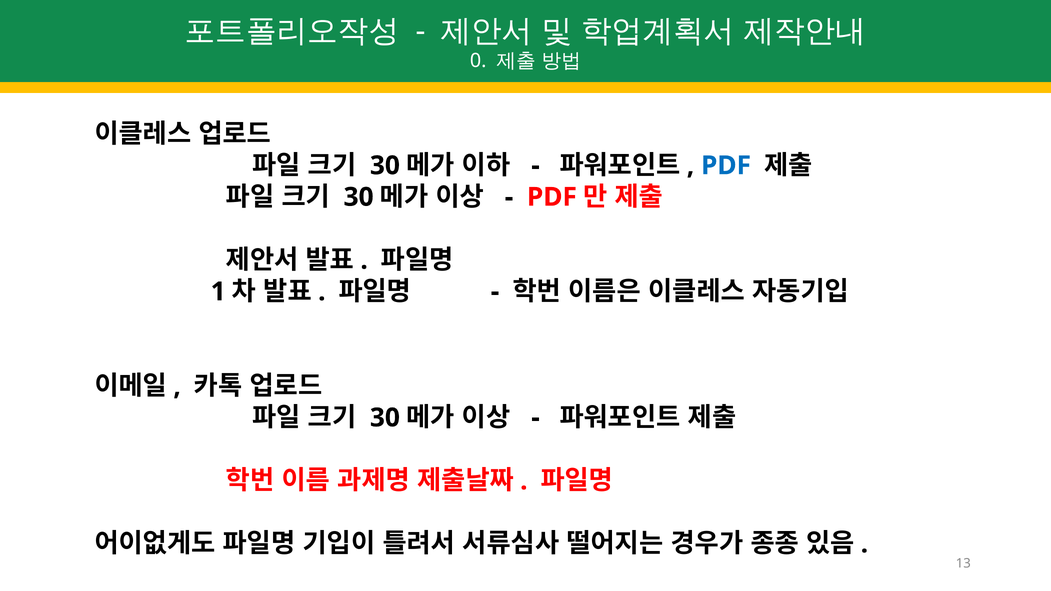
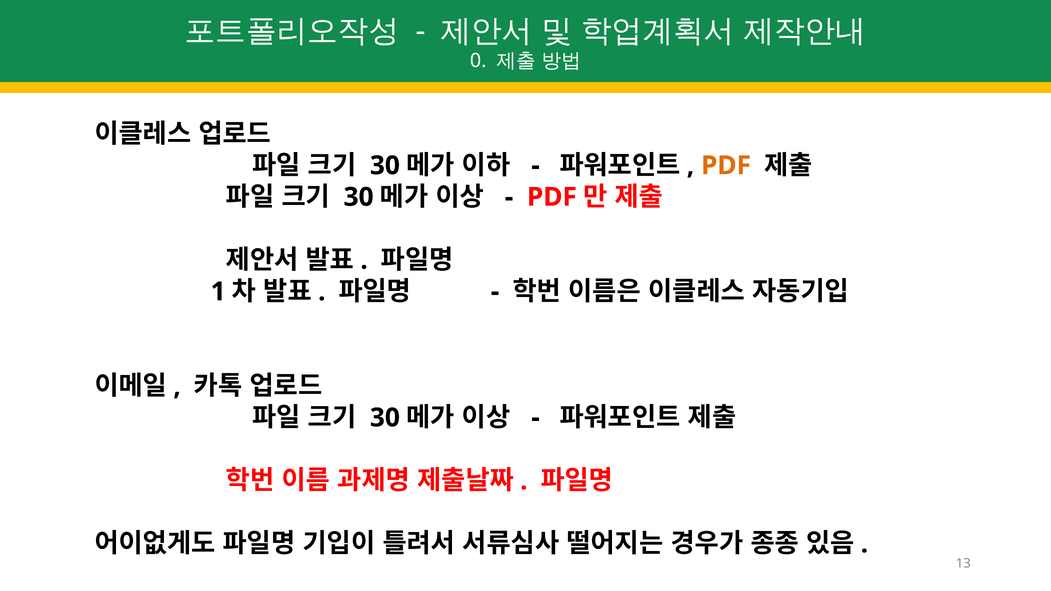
PDF at (726, 166) colour: blue -> orange
